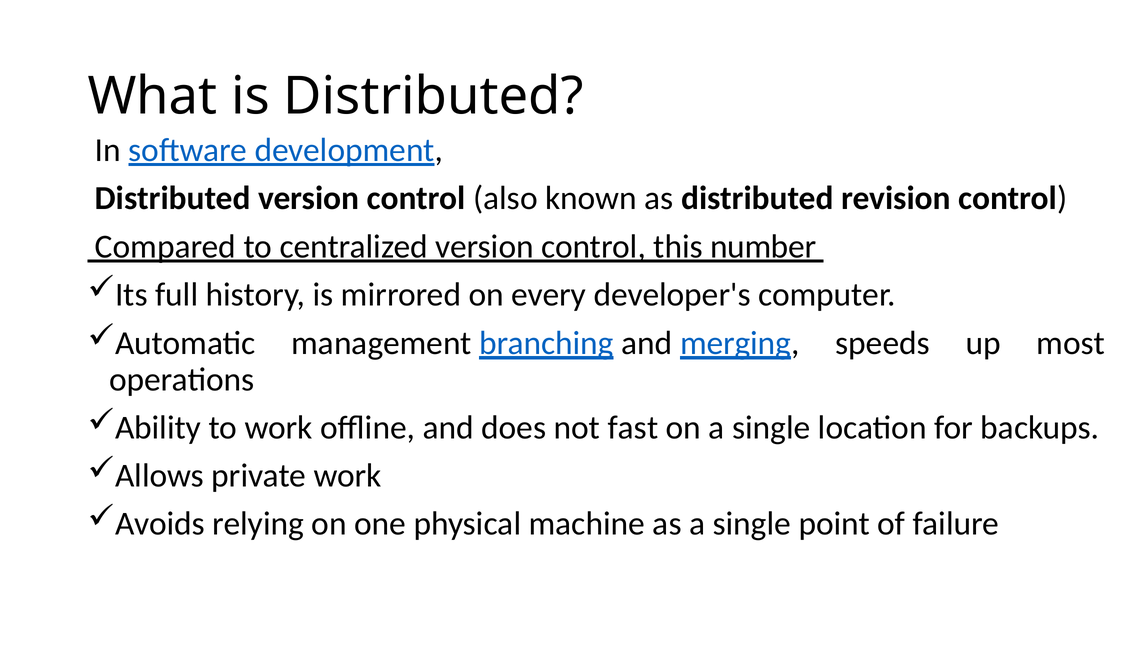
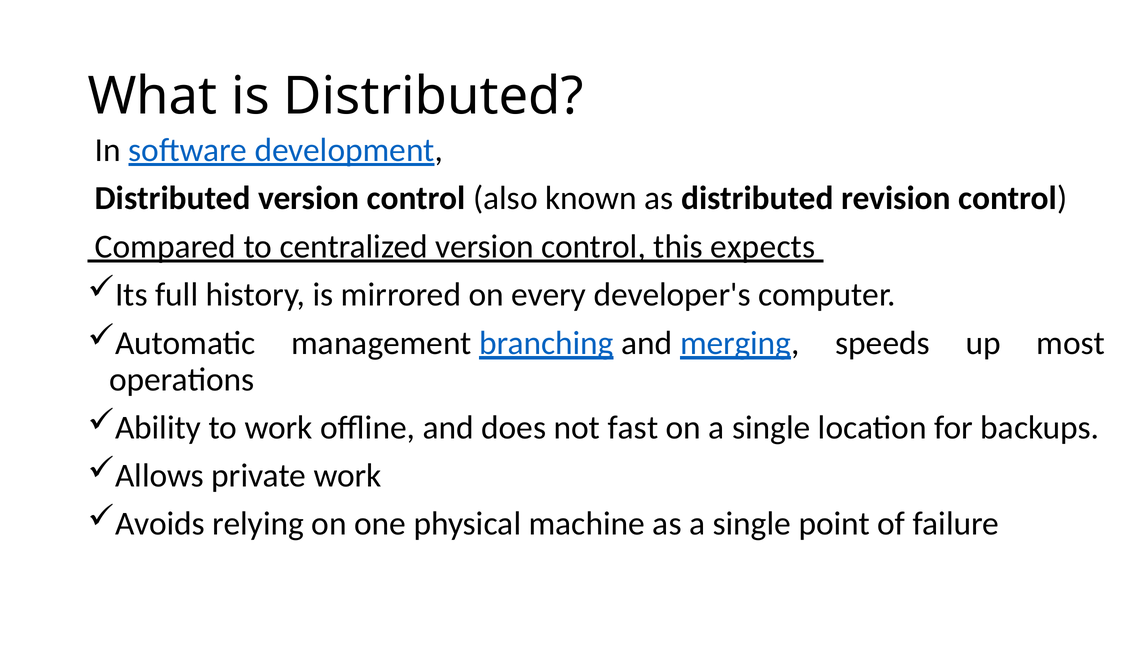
number: number -> expects
